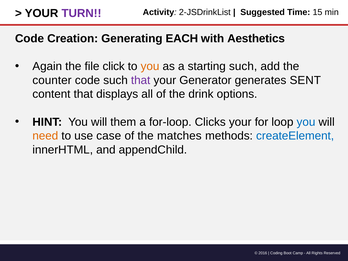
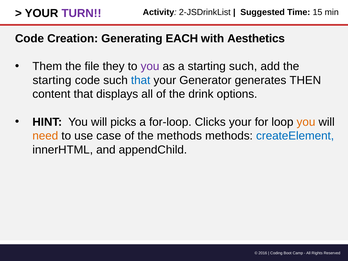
Again: Again -> Them
click: click -> they
you at (150, 66) colour: orange -> purple
counter at (52, 80): counter -> starting
that at (141, 80) colour: purple -> blue
SENT: SENT -> THEN
them: them -> picks
you at (306, 122) colour: blue -> orange
the matches: matches -> methods
